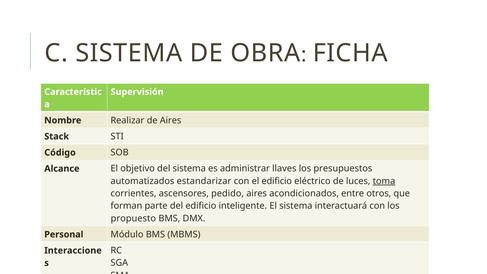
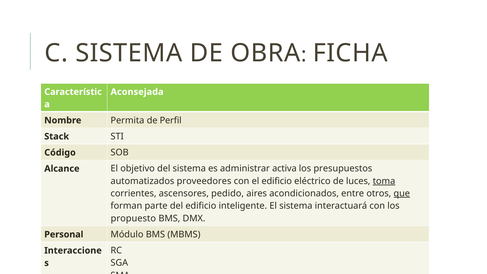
Supervisión: Supervisión -> Aconsejada
Realizar: Realizar -> Permita
de Aires: Aires -> Perfil
llaves: llaves -> activa
estandarizar: estandarizar -> proveedores
que underline: none -> present
